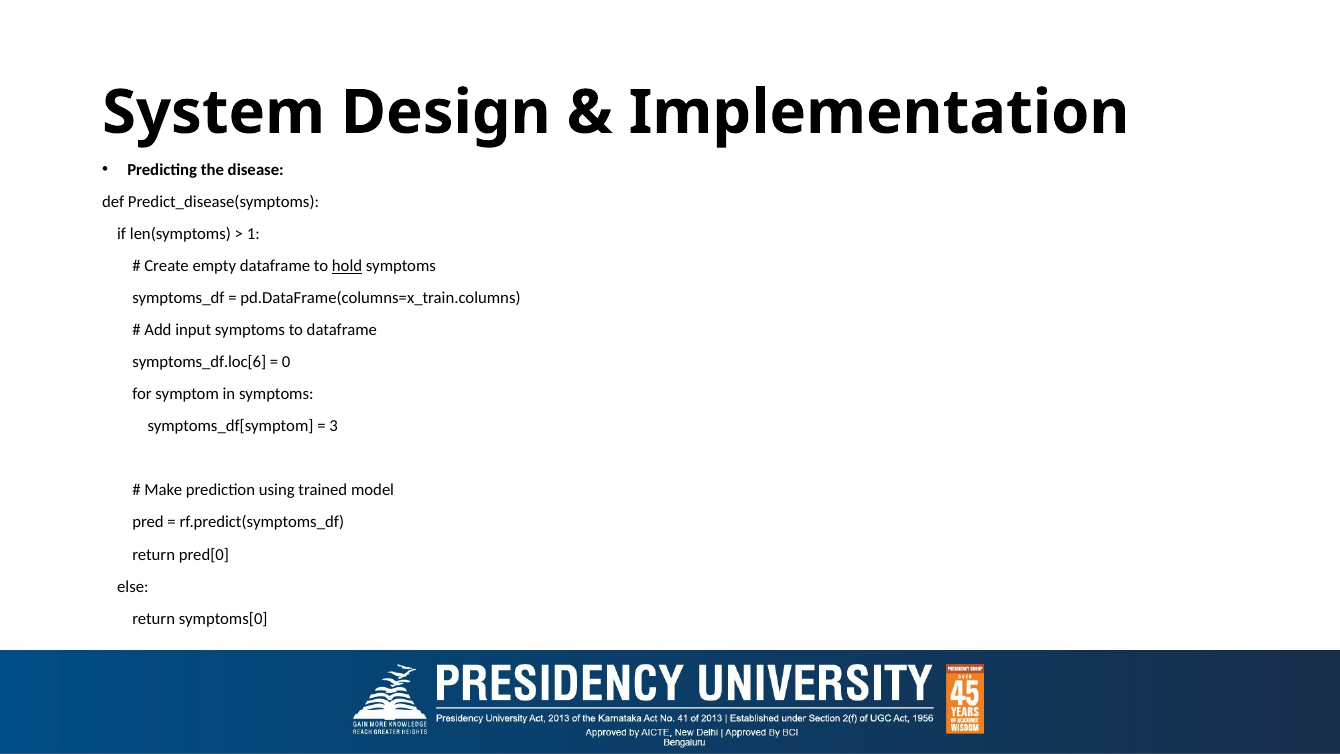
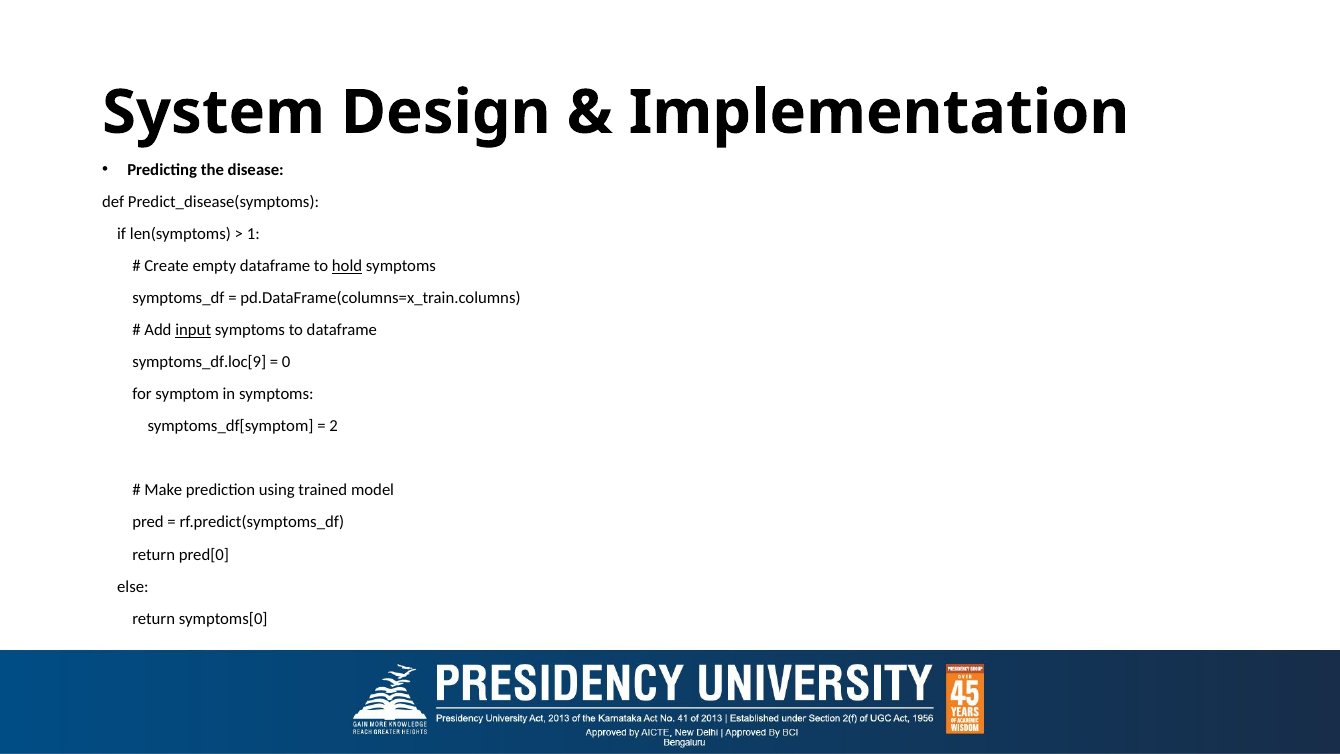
input underline: none -> present
symptoms_df.loc[6: symptoms_df.loc[6 -> symptoms_df.loc[9
3: 3 -> 2
